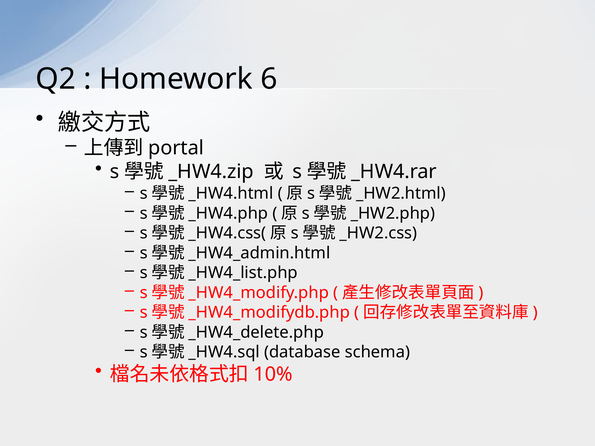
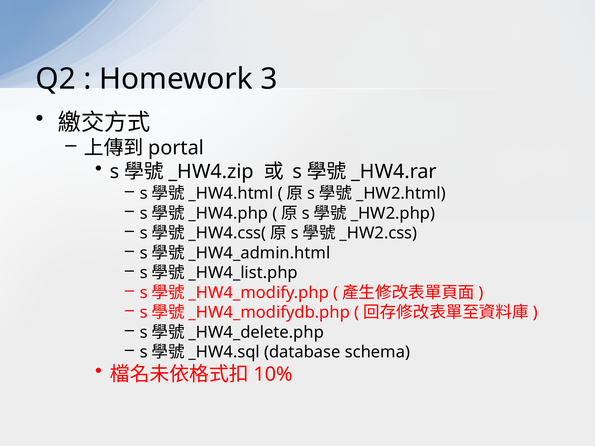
6: 6 -> 3
